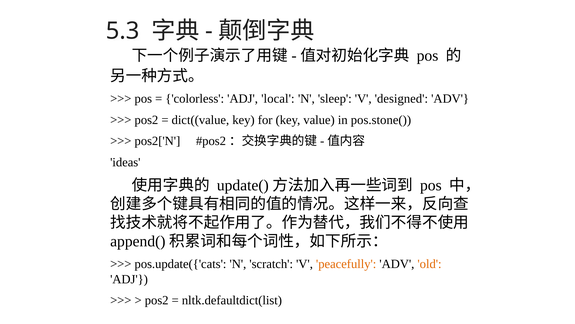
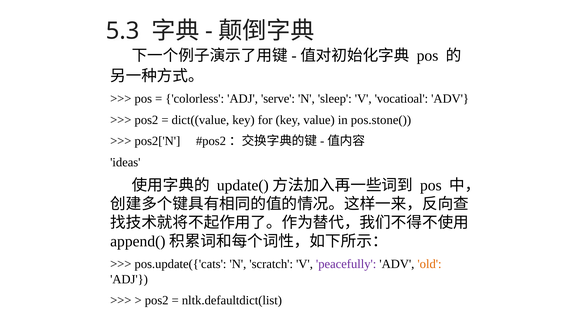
local: local -> serve
designed: designed -> vocatioal
peacefully colour: orange -> purple
